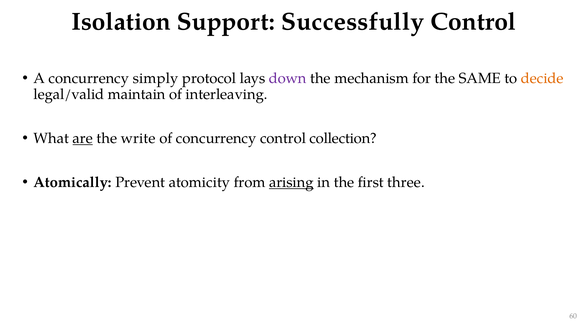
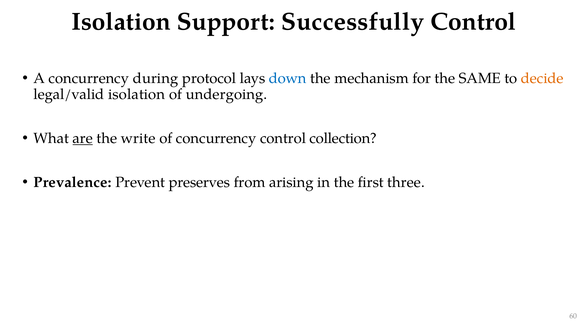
simply: simply -> during
down colour: purple -> blue
legal/valid maintain: maintain -> isolation
interleaving: interleaving -> undergoing
Atomically: Atomically -> Prevalence
atomicity: atomicity -> preserves
arising underline: present -> none
